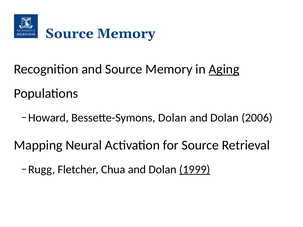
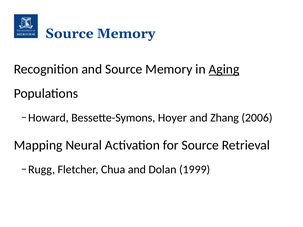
Bessette-Symons Dolan: Dolan -> Hoyer
Dolan at (224, 118): Dolan -> Zhang
1999 underline: present -> none
